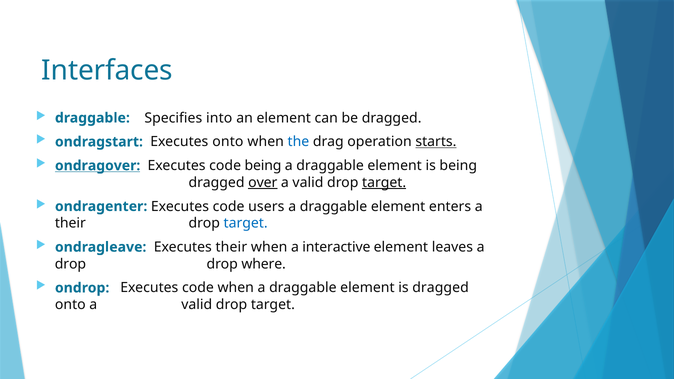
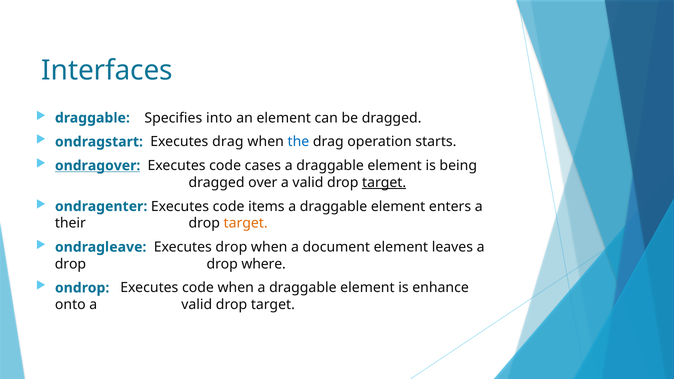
Executes onto: onto -> drag
starts underline: present -> none
code being: being -> cases
over underline: present -> none
users: users -> items
target at (246, 223) colour: blue -> orange
Executes their: their -> drop
interactive: interactive -> document
is dragged: dragged -> enhance
